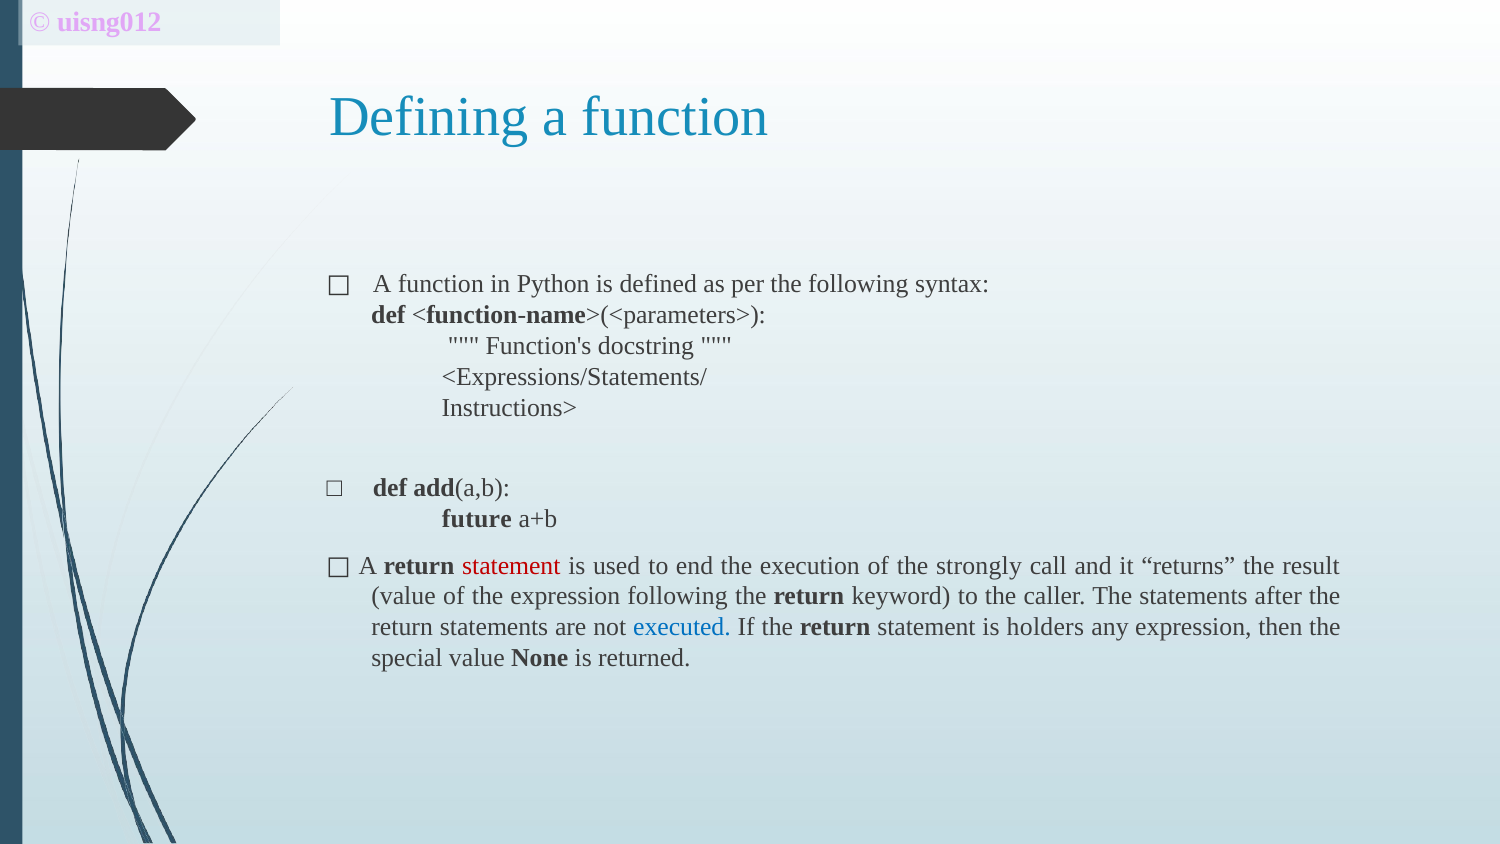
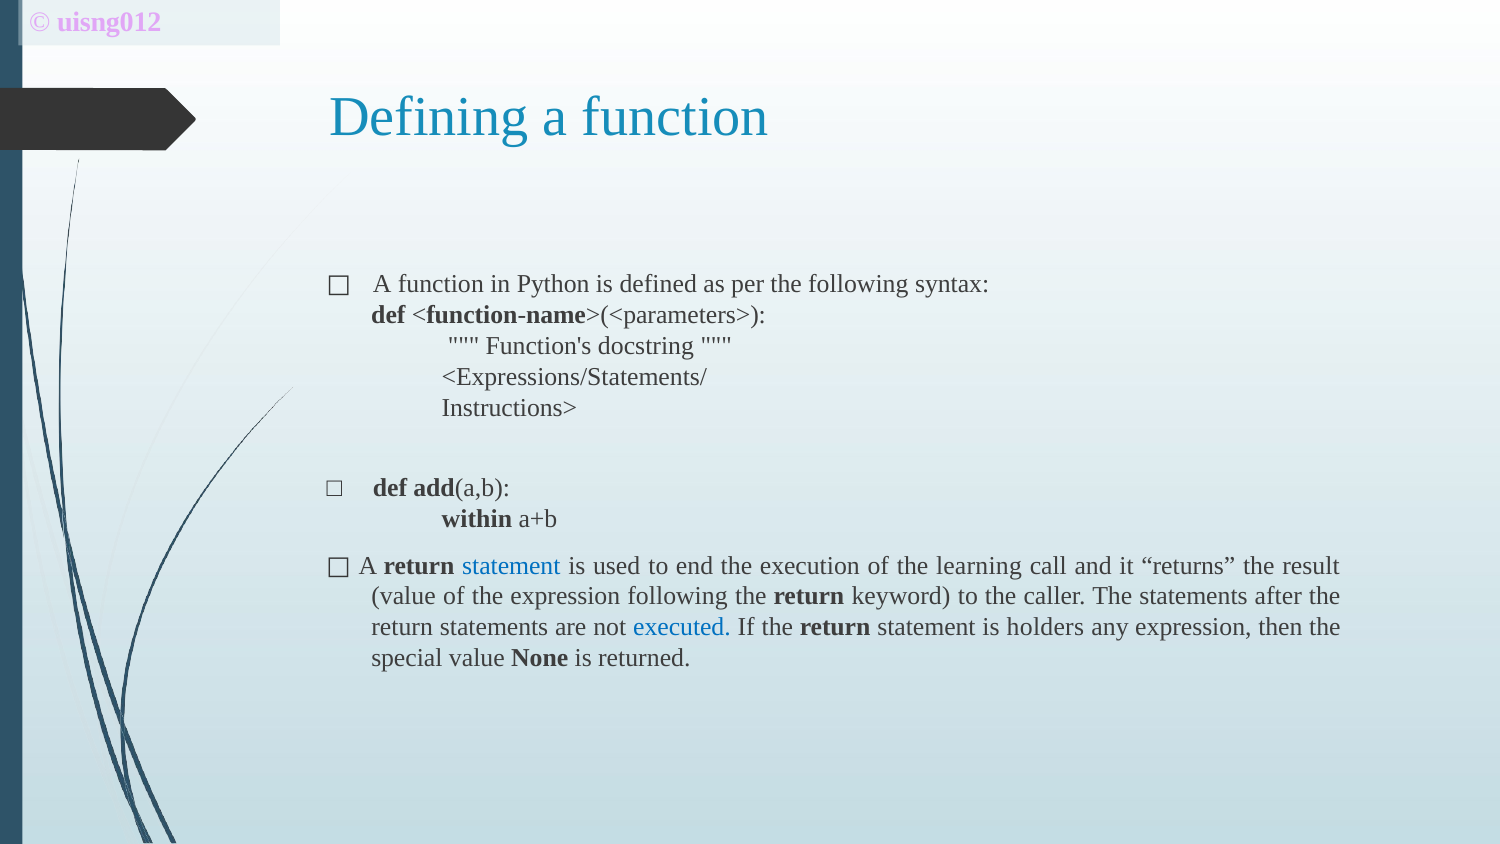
future: future -> within
statement at (511, 565) colour: red -> blue
strongly: strongly -> learning
